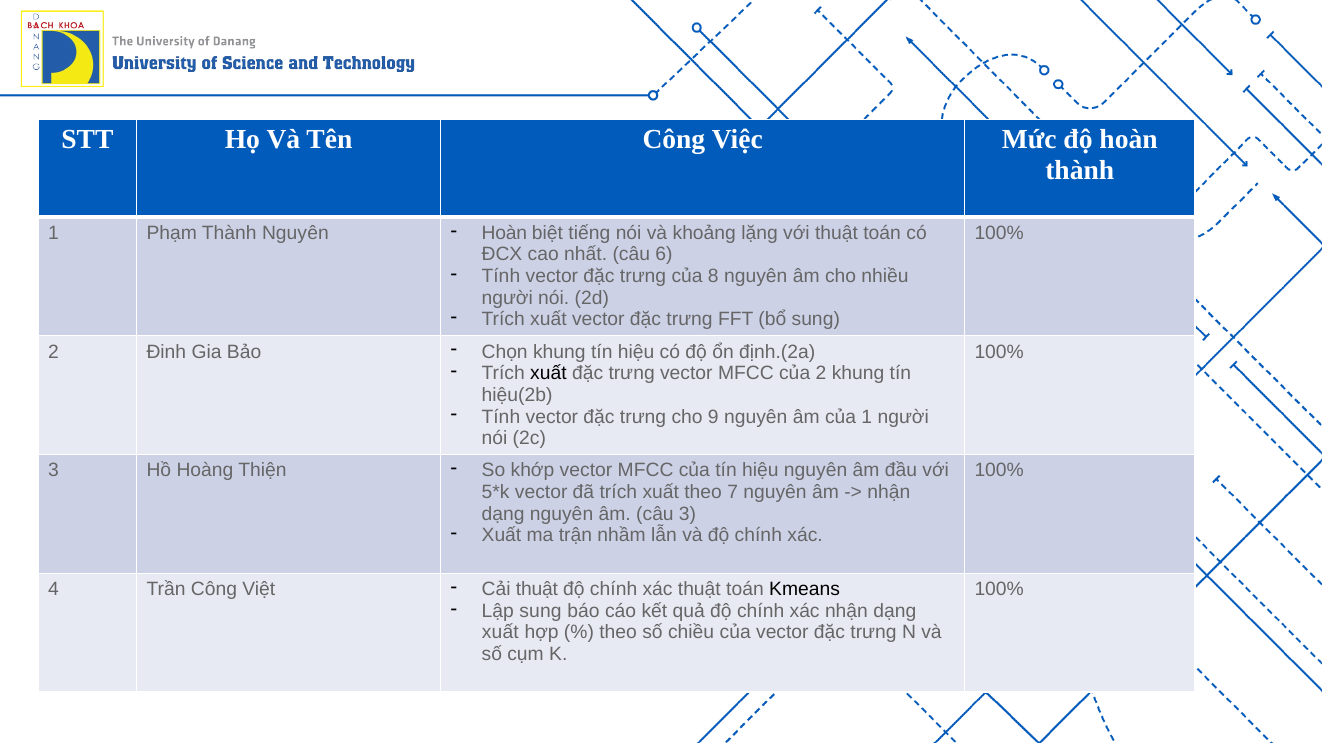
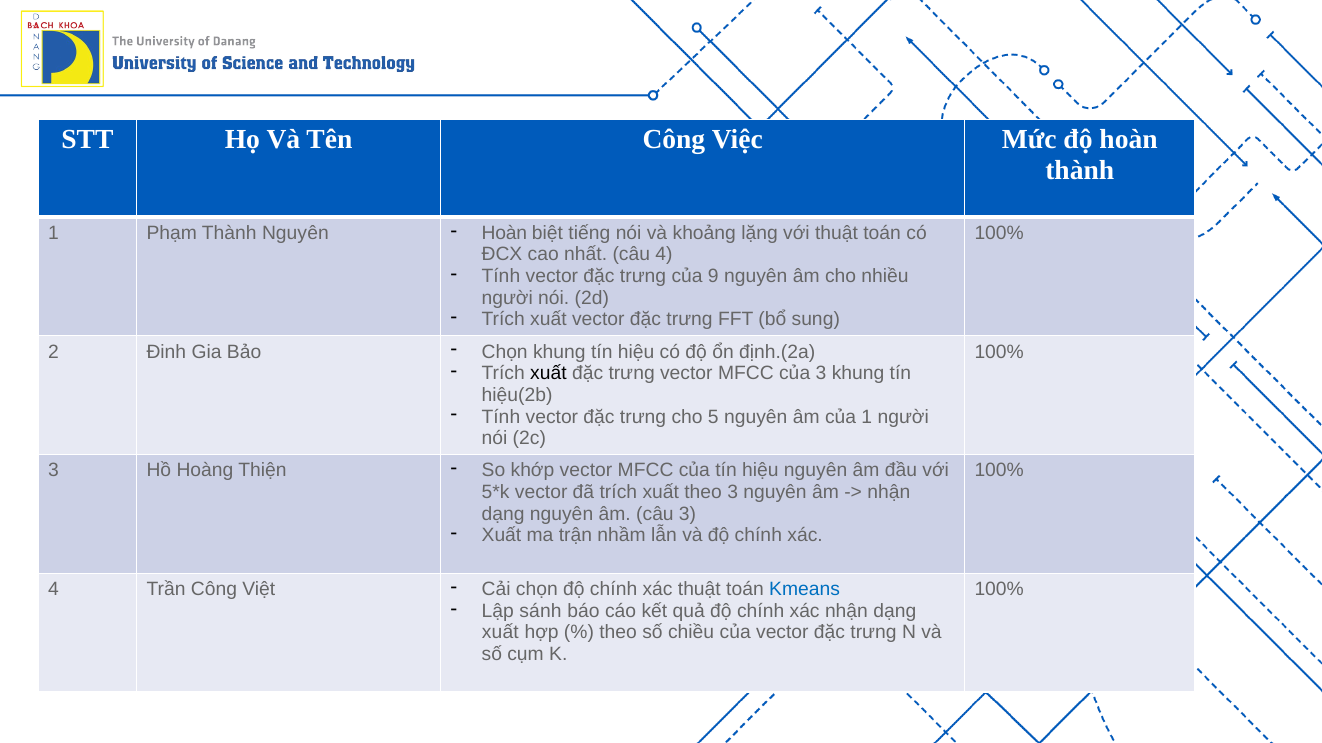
câu 6: 6 -> 4
8: 8 -> 9
của 2: 2 -> 3
9: 9 -> 5
theo 7: 7 -> 3
Cải thuật: thuật -> chọn
Kmeans colour: black -> blue
Lập sung: sung -> sánh
